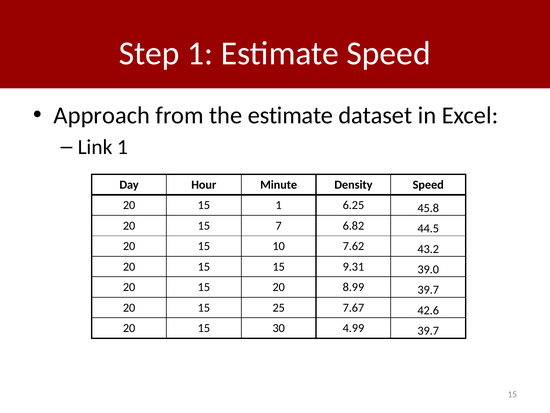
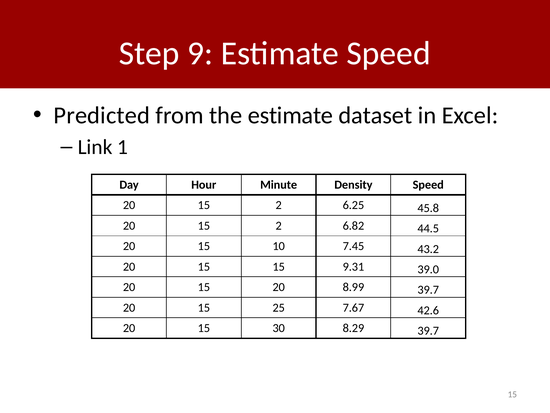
Step 1: 1 -> 9
Approach: Approach -> Predicted
1 at (279, 205): 1 -> 2
7 at (279, 225): 7 -> 2
7.62: 7.62 -> 7.45
4.99: 4.99 -> 8.29
